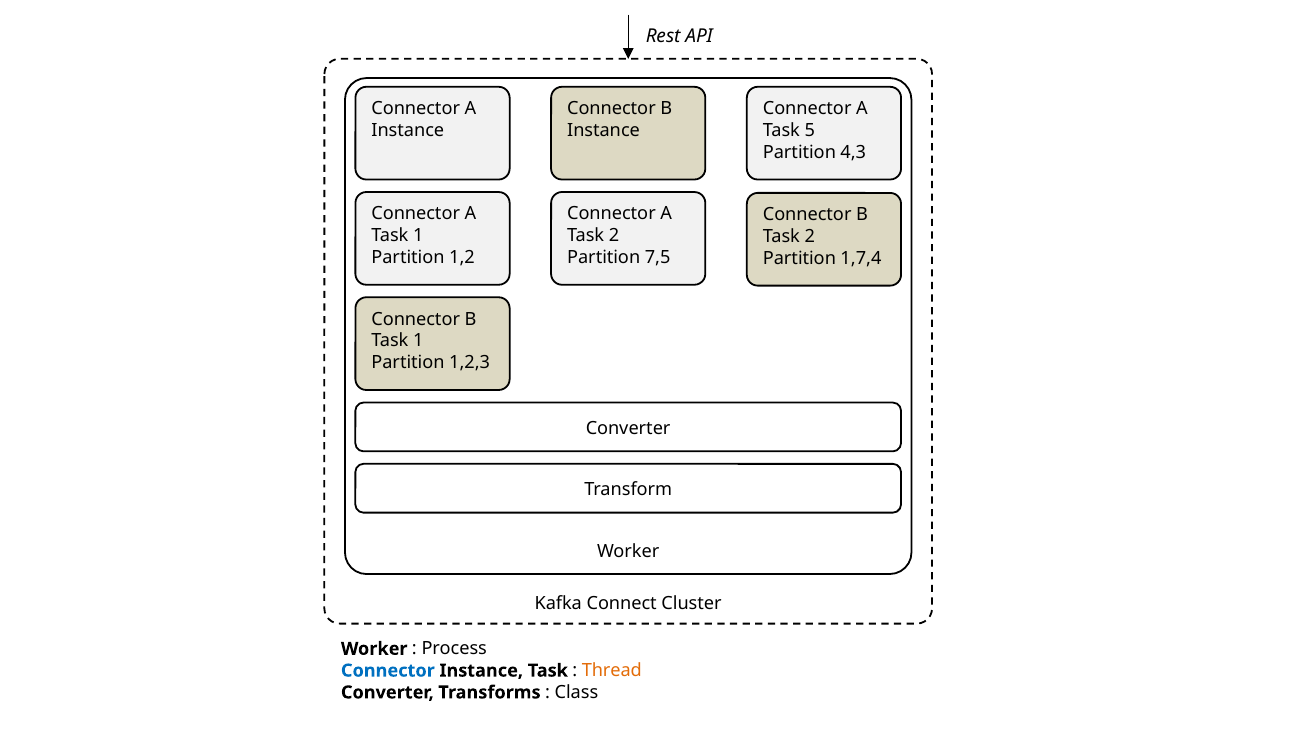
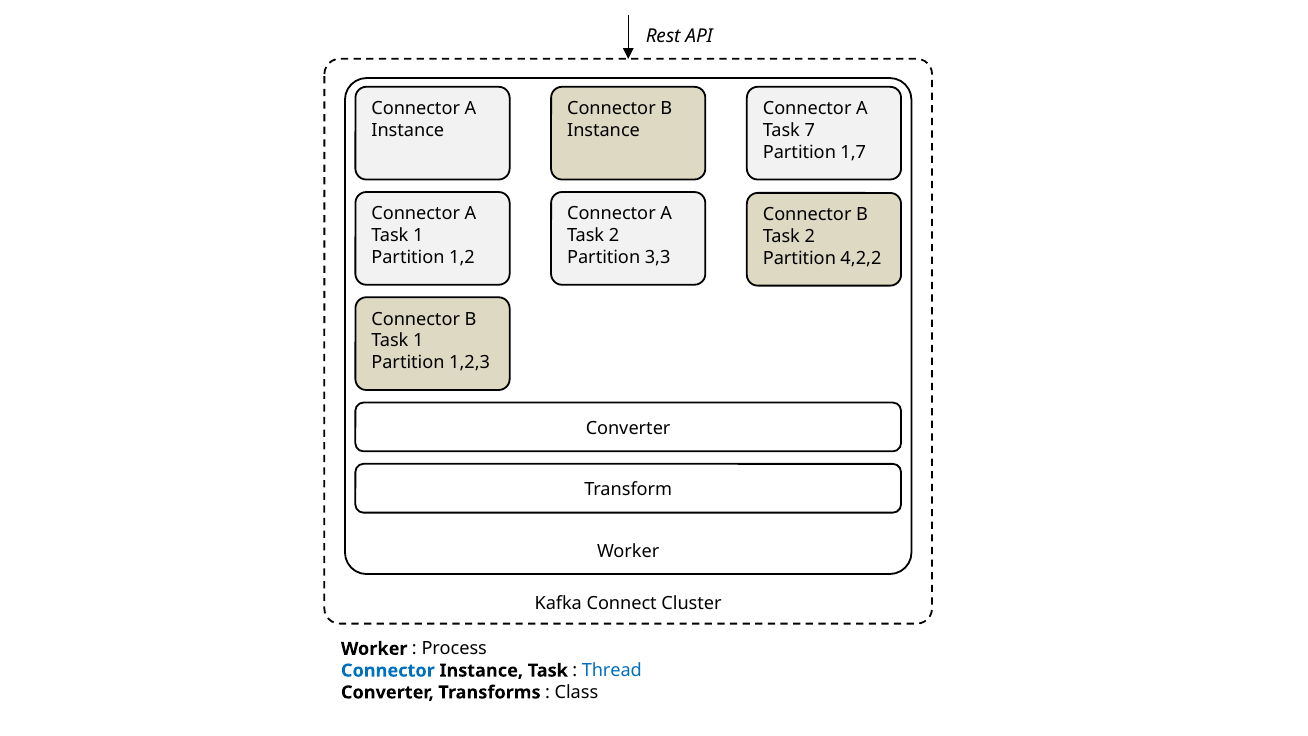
5: 5 -> 7
4,3: 4,3 -> 1,7
7,5: 7,5 -> 3,3
1,7,4: 1,7,4 -> 4,2,2
Thread colour: orange -> blue
